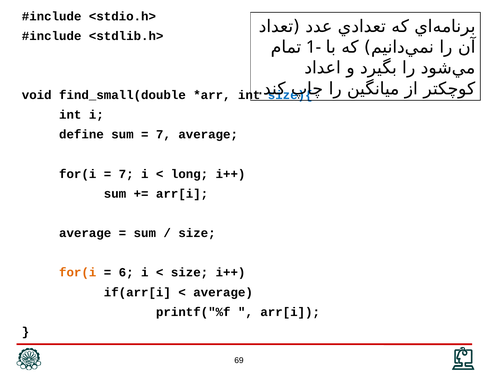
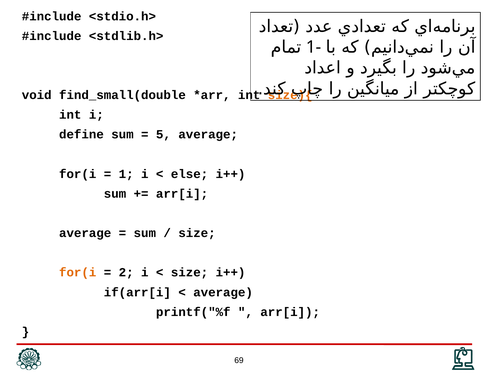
size){ colour: blue -> orange
7 at (163, 134): 7 -> 5
7 at (126, 174): 7 -> 1
long: long -> else
6: 6 -> 2
